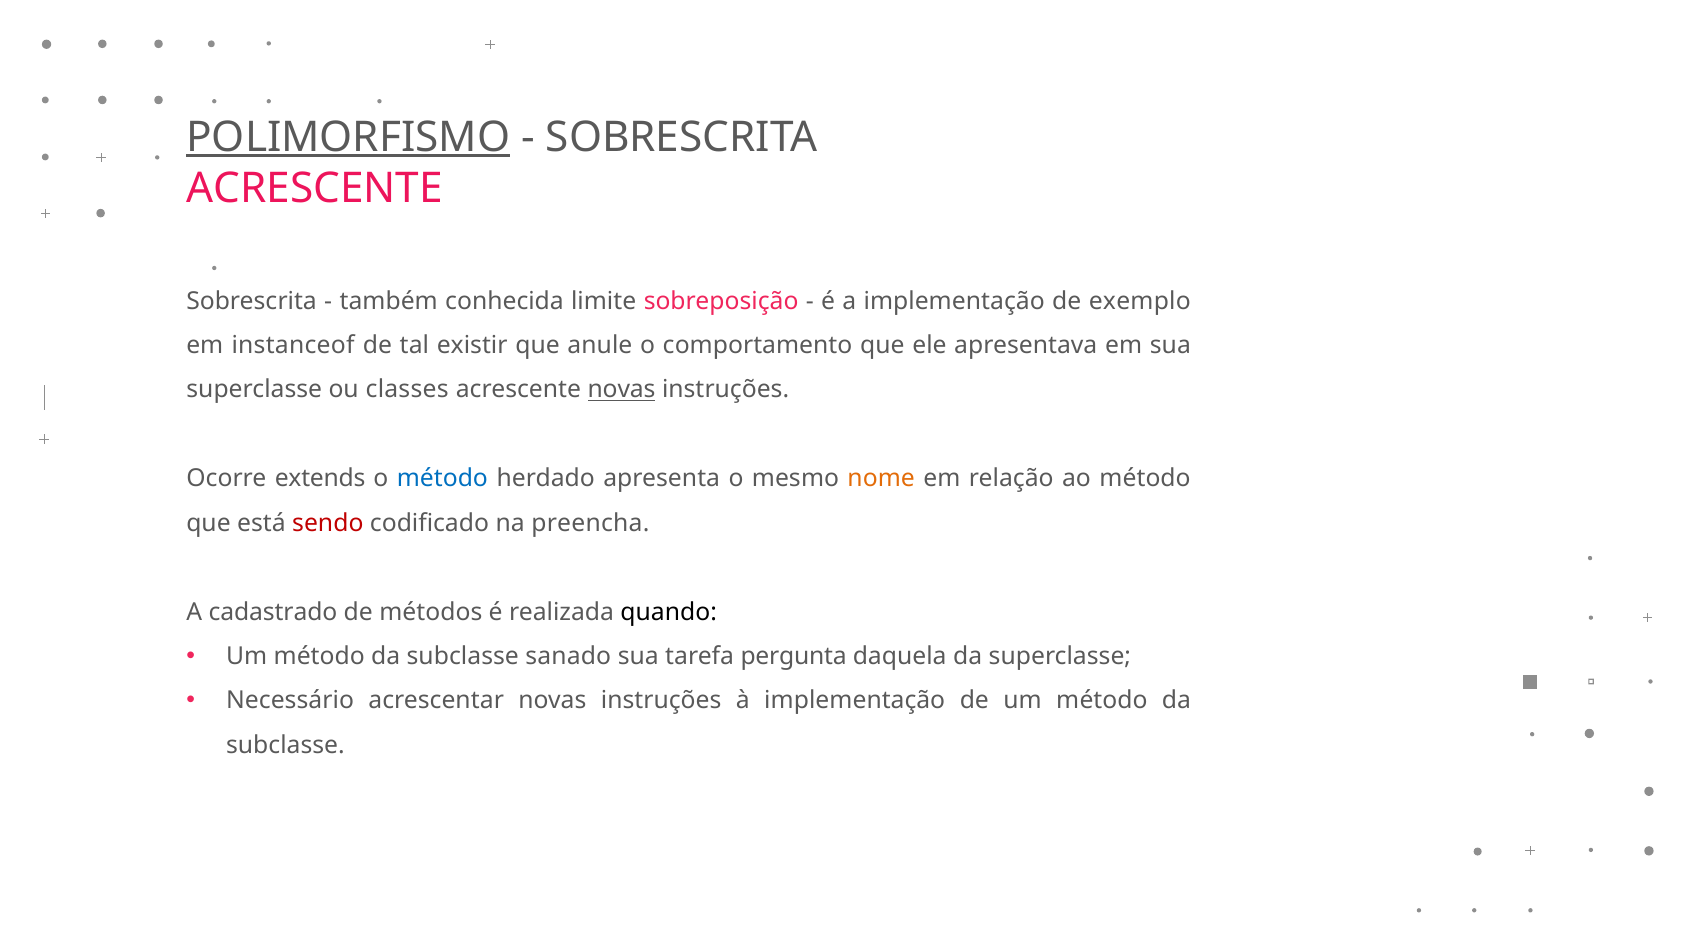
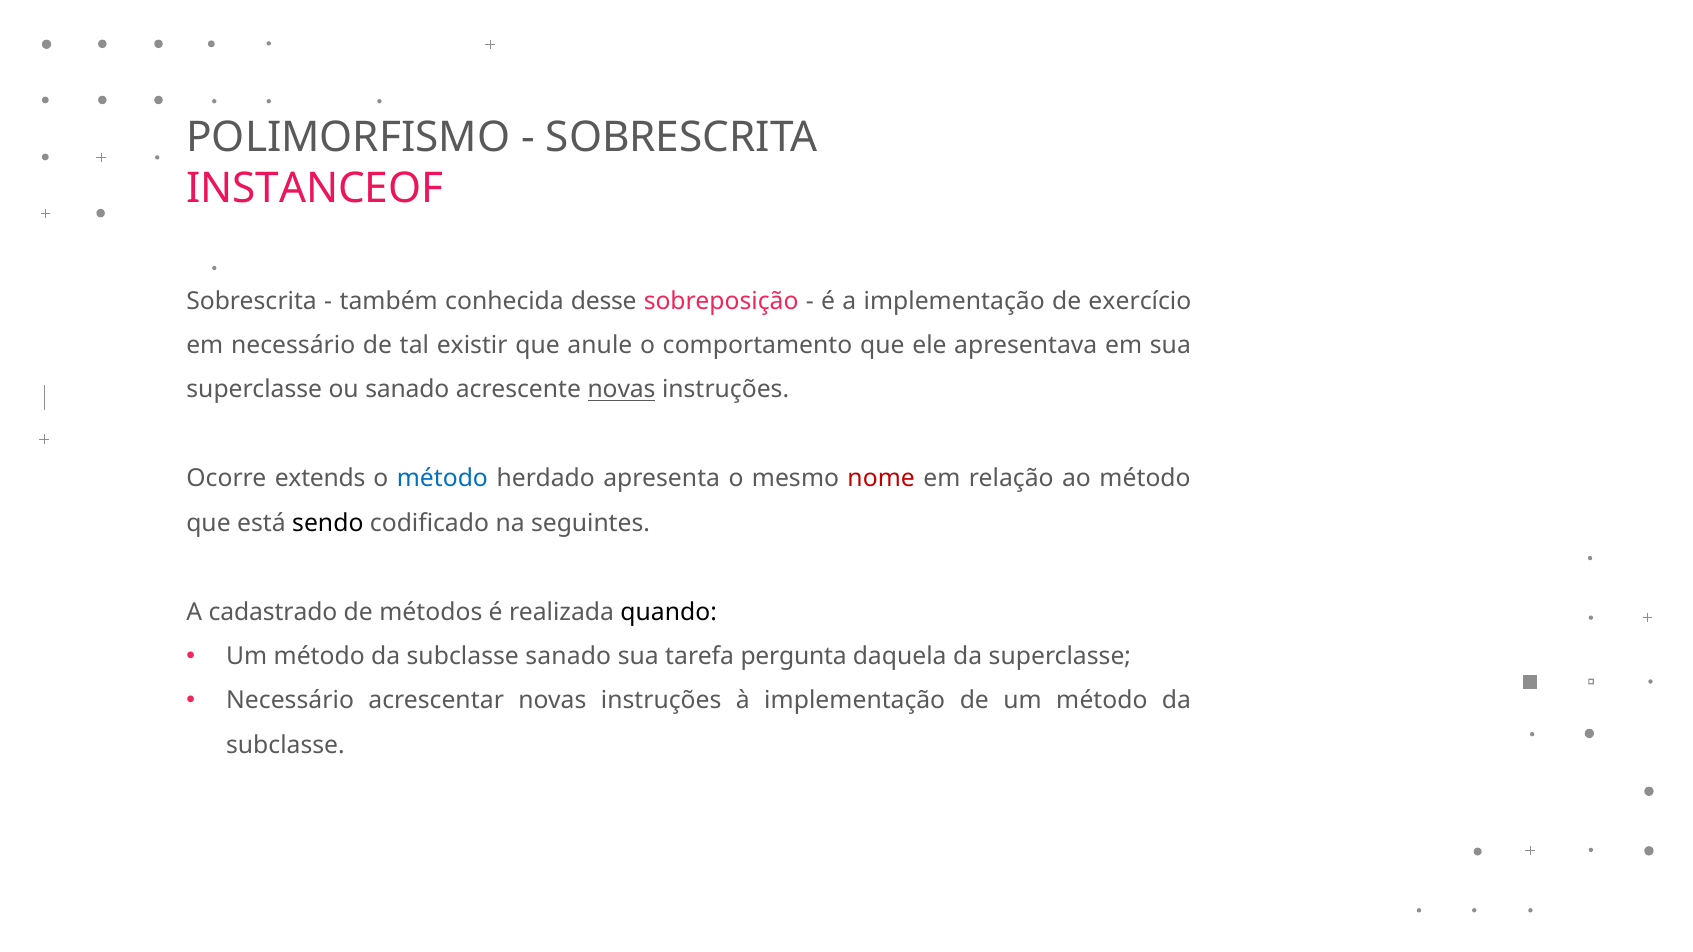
POLIMORFISMO underline: present -> none
ACRESCENTE at (315, 188): ACRESCENTE -> INSTANCEOF
limite: limite -> desse
exemplo: exemplo -> exercício
em instanceof: instanceof -> necessário
ou classes: classes -> sanado
nome colour: orange -> red
sendo colour: red -> black
preencha: preencha -> seguintes
